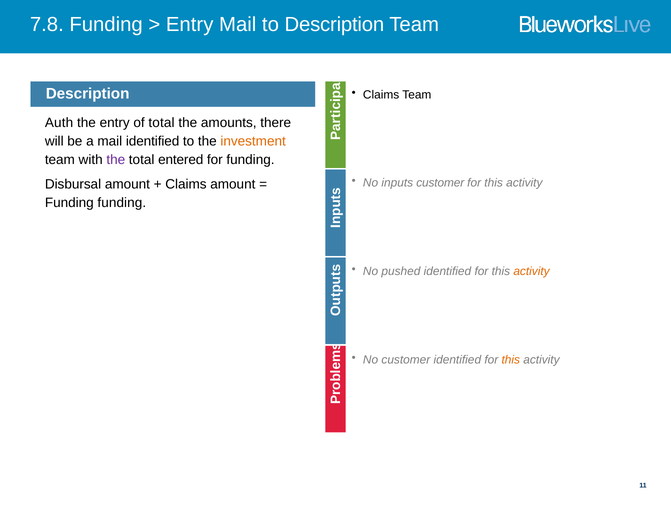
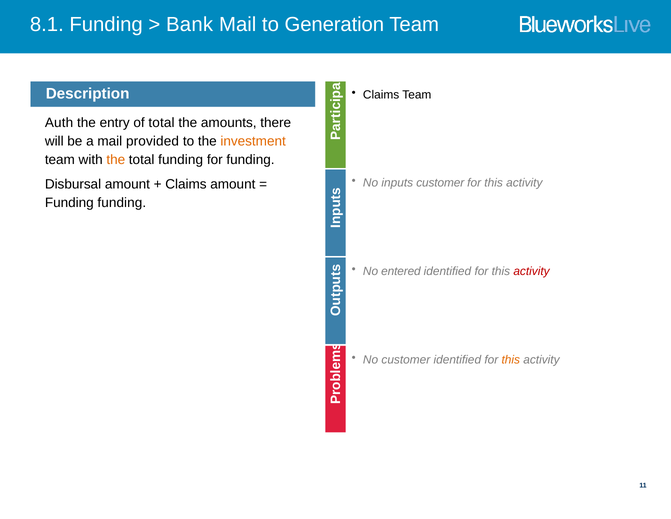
7.8: 7.8 -> 8.1
Entry at (190, 24): Entry -> Bank
to Description: Description -> Generation
mail identified: identified -> provided
the at (116, 160) colour: purple -> orange
total entered: entered -> funding
pushed: pushed -> entered
activity at (532, 271) colour: orange -> red
